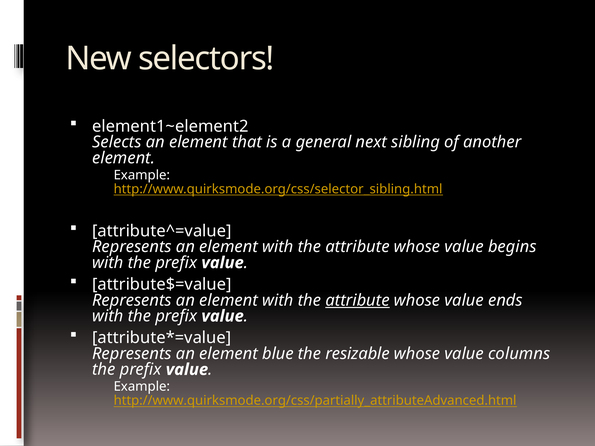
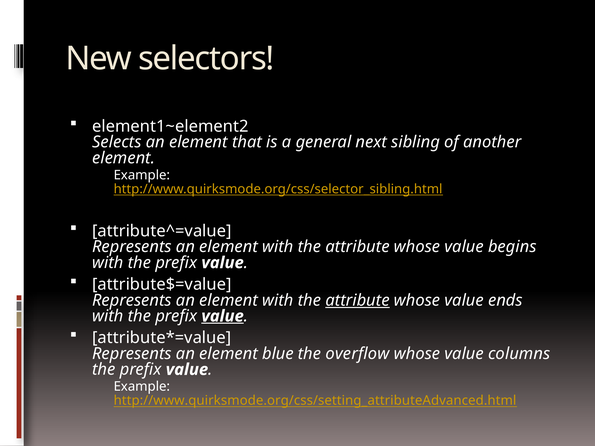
value at (223, 316) underline: none -> present
resizable: resizable -> overflow
http://www.quirksmode.org/css/partially_attributeAdvanced.html: http://www.quirksmode.org/css/partially_attributeAdvanced.html -> http://www.quirksmode.org/css/setting_attributeAdvanced.html
